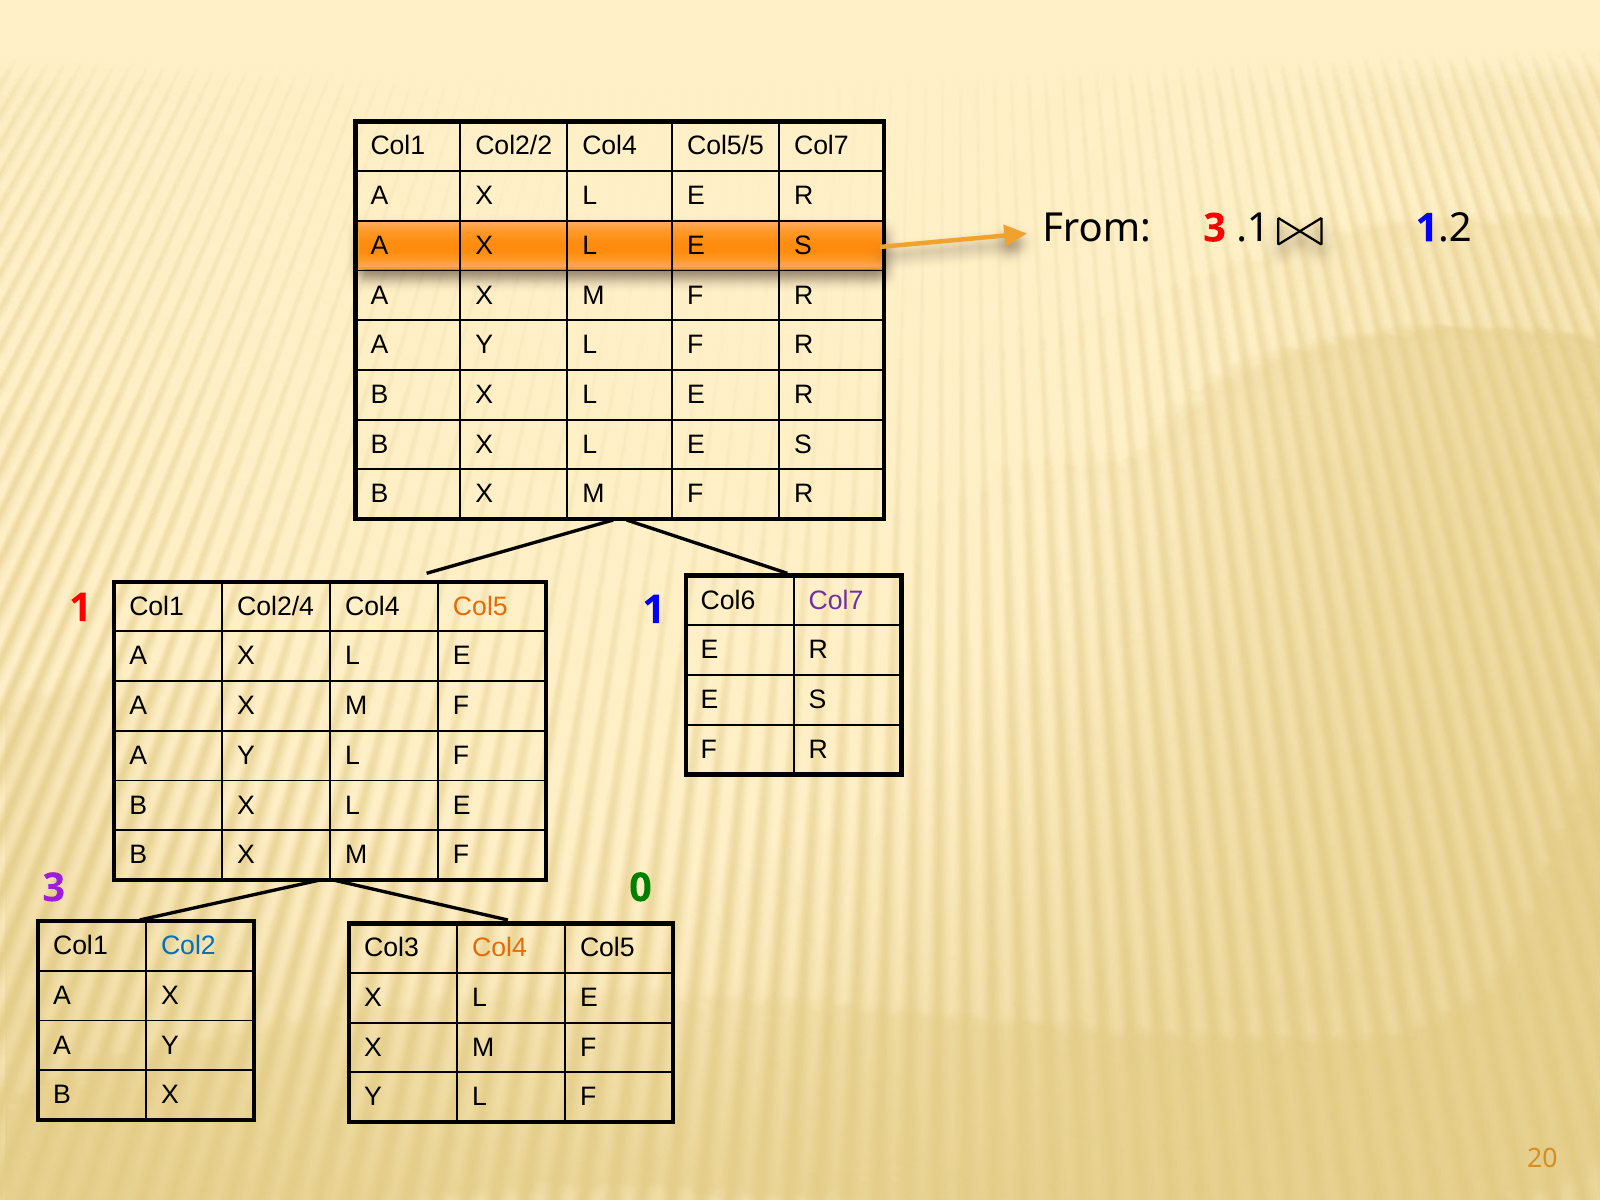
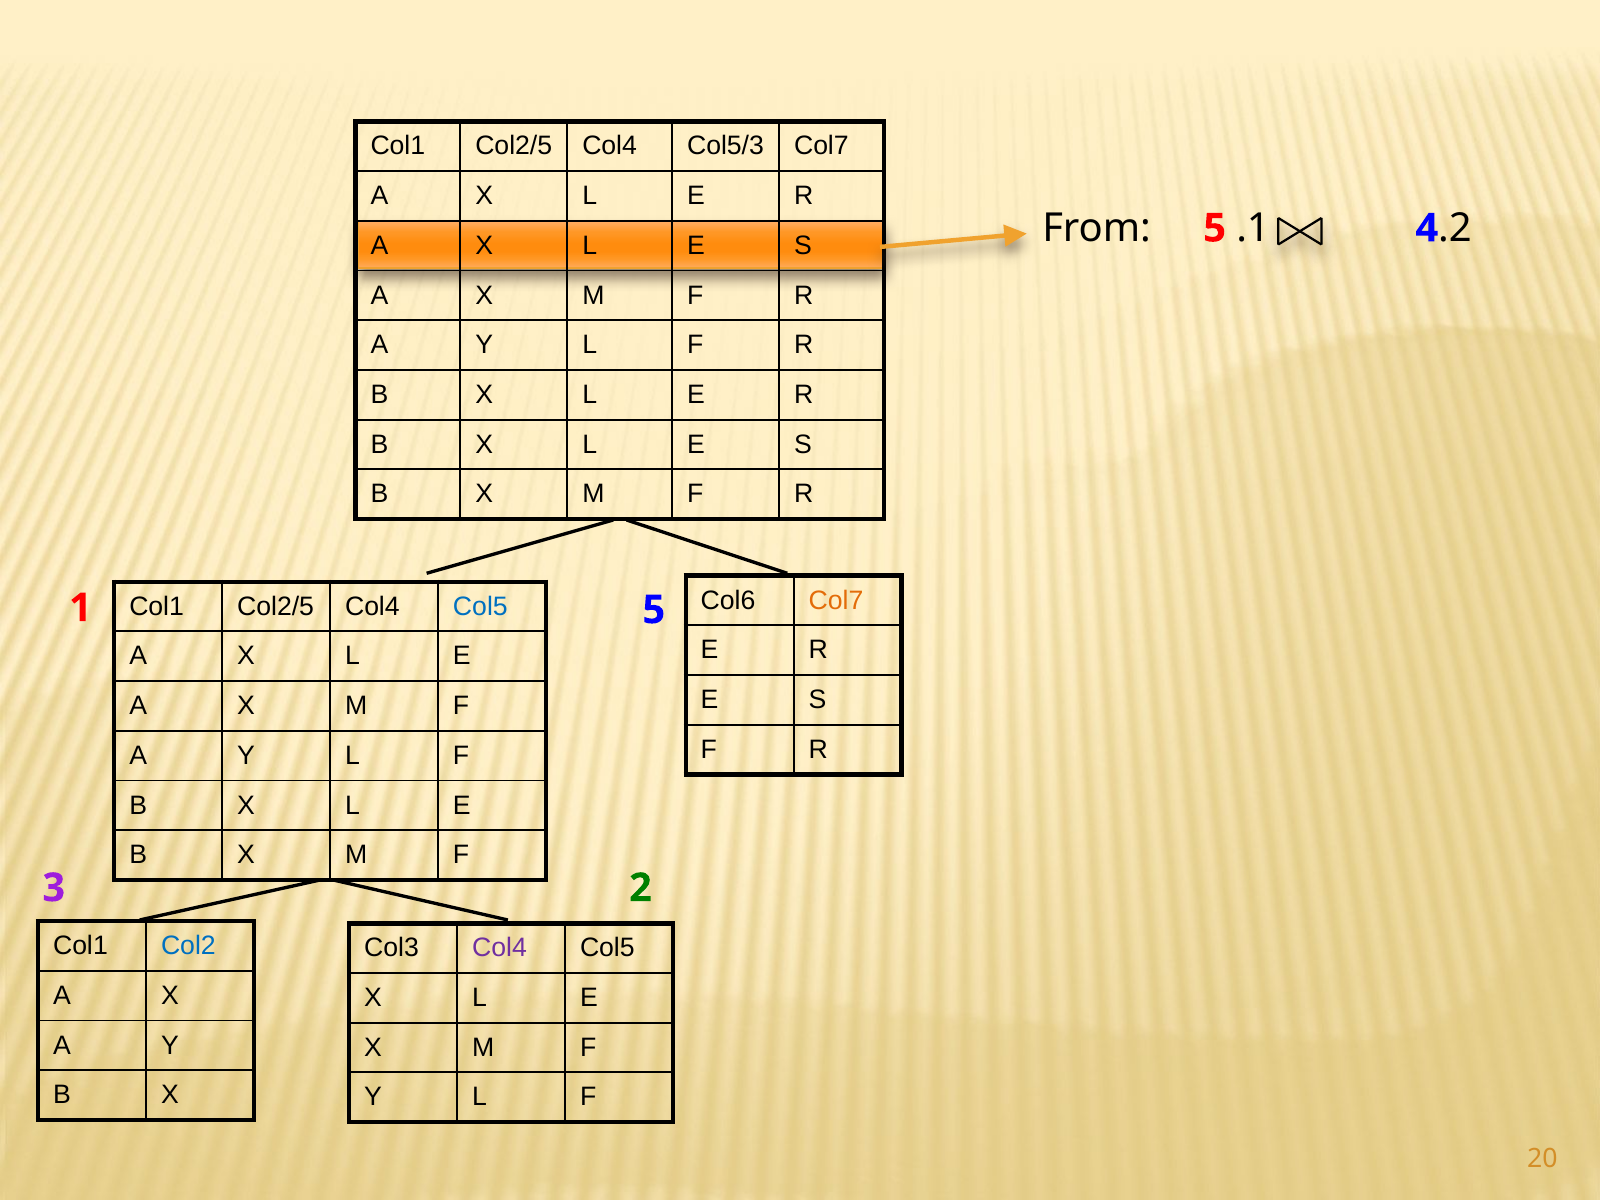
Col2/2 at (514, 146): Col2/2 -> Col2/5
Col5/5: Col5/5 -> Col5/3
From 3: 3 -> 5
1 at (1427, 228): 1 -> 4
Col7 at (836, 600) colour: purple -> orange
Col2/4 at (276, 606): Col2/4 -> Col2/5
Col5 at (480, 606) colour: orange -> blue
1 1: 1 -> 5
0: 0 -> 2
Col4 at (499, 948) colour: orange -> purple
